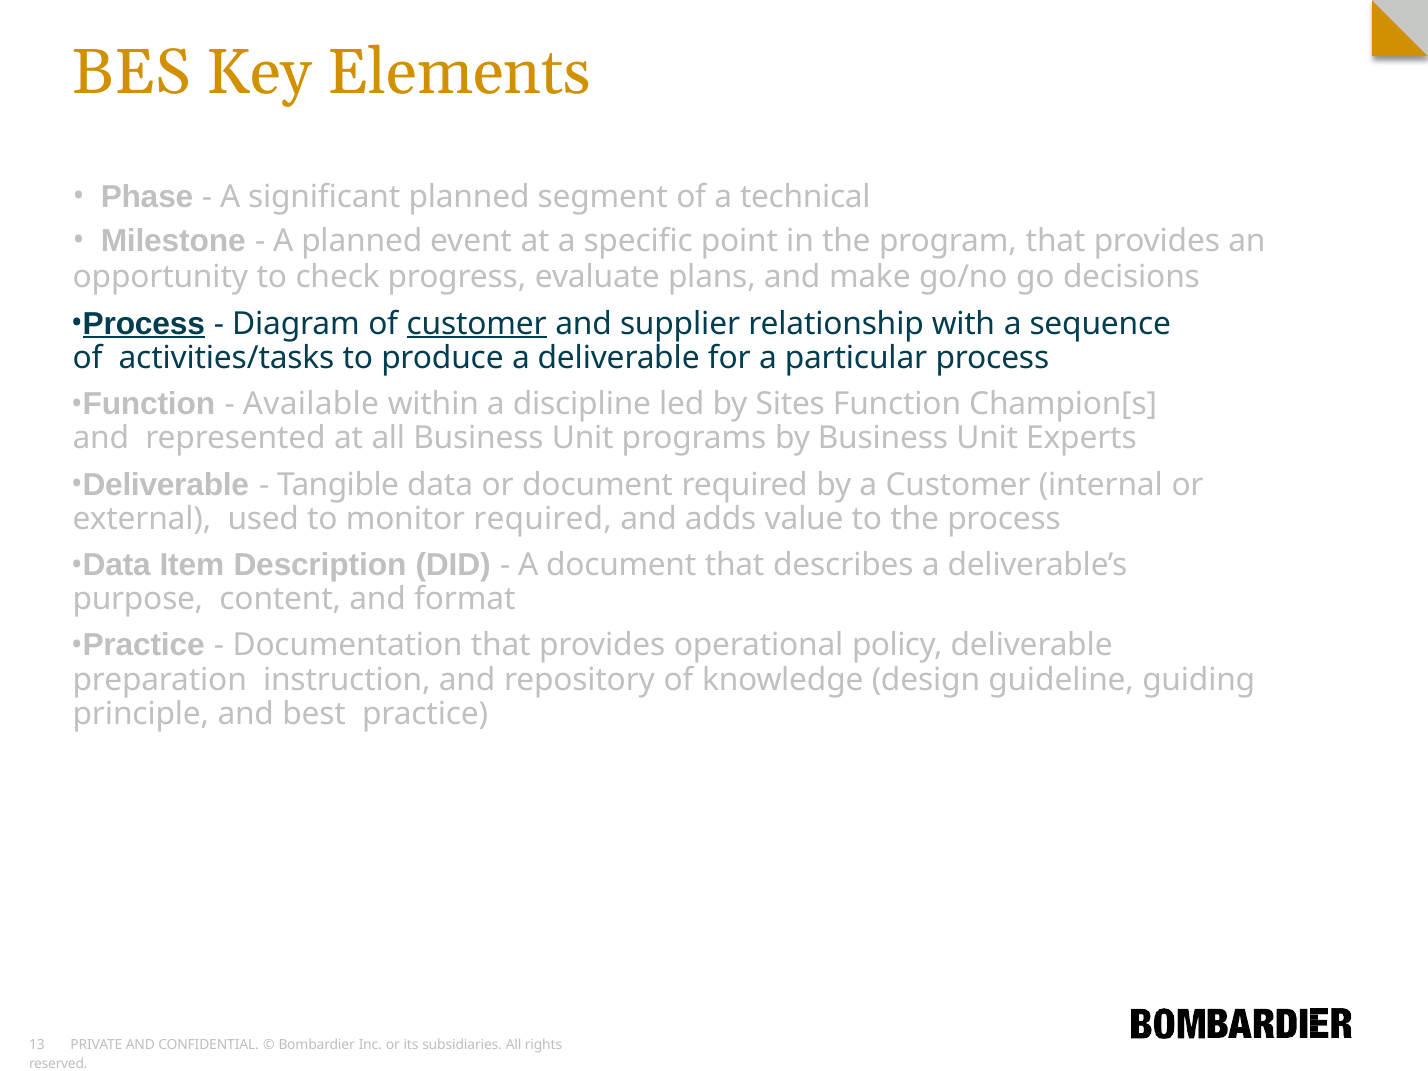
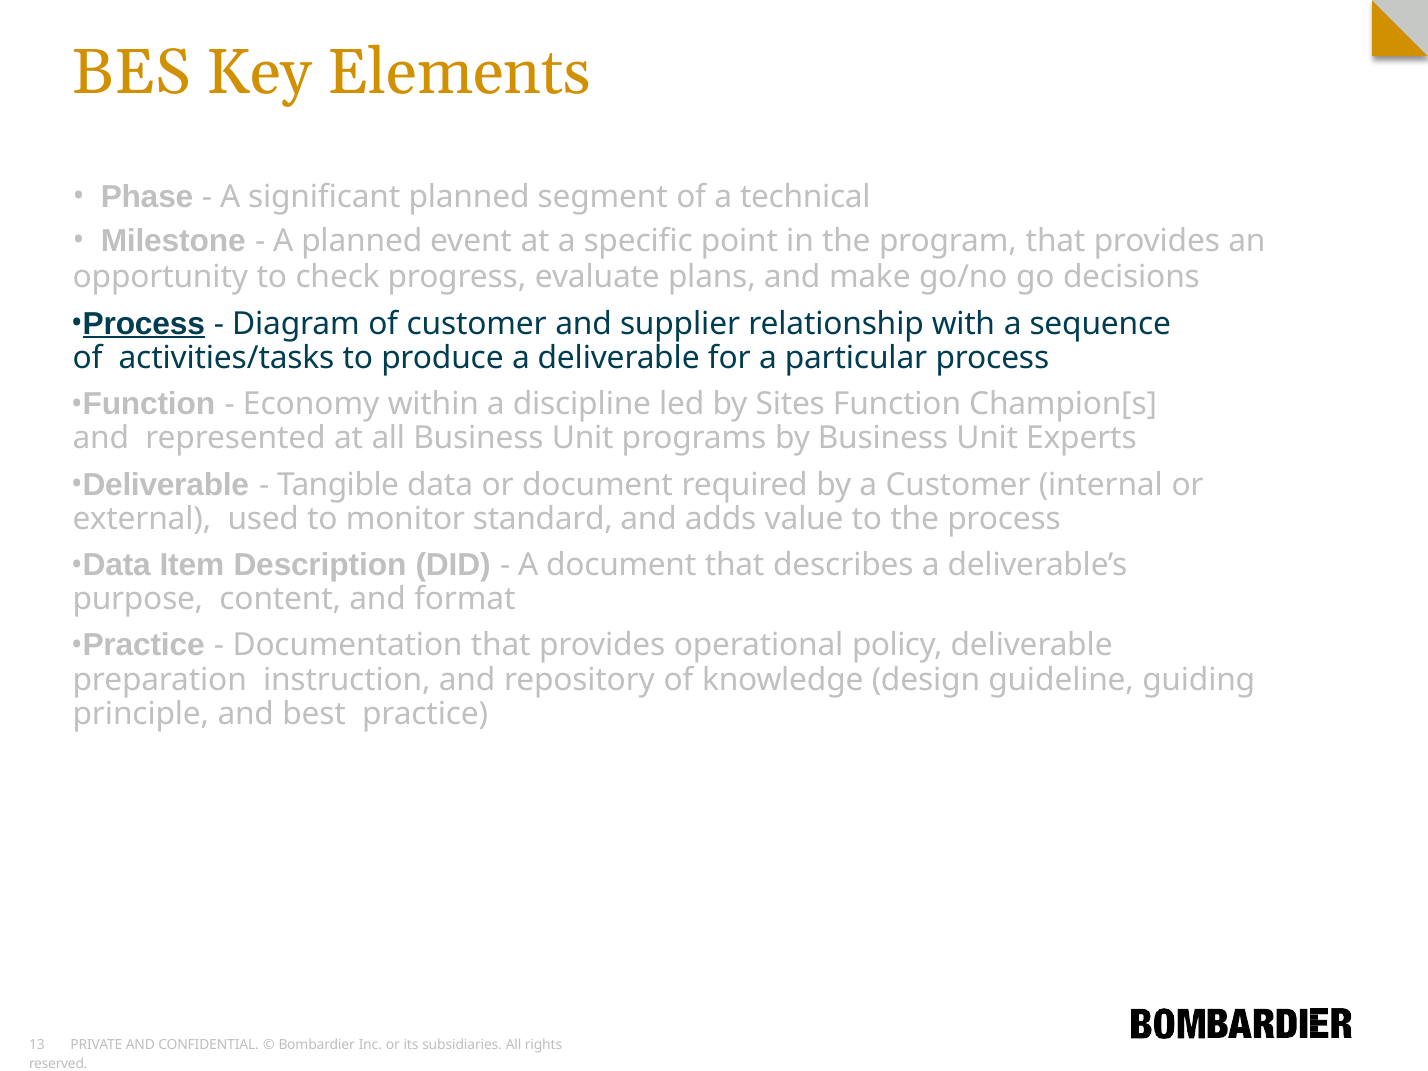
customer at (477, 324) underline: present -> none
Available: Available -> Economy
monitor required: required -> standard
